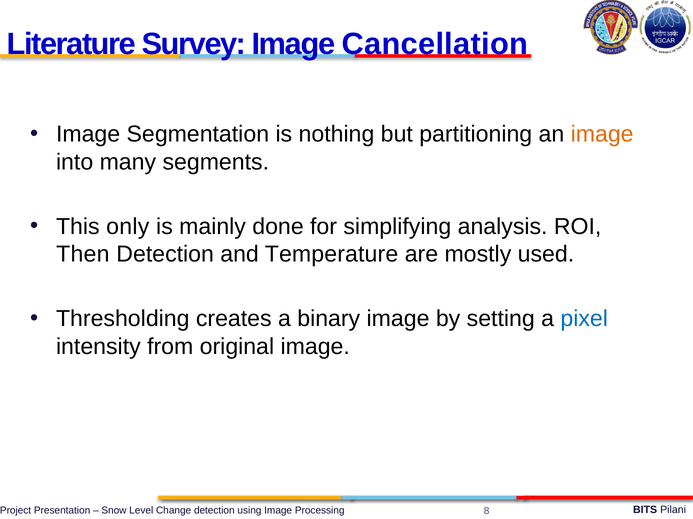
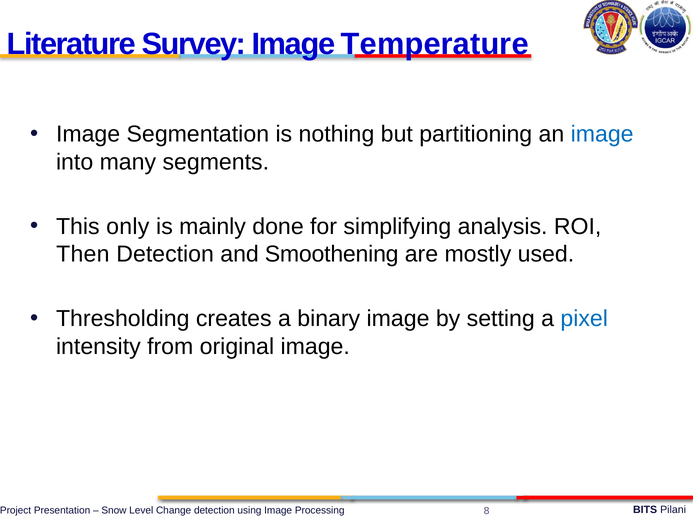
Cancellation: Cancellation -> Temperature
image at (602, 134) colour: orange -> blue
Temperature: Temperature -> Smoothening
